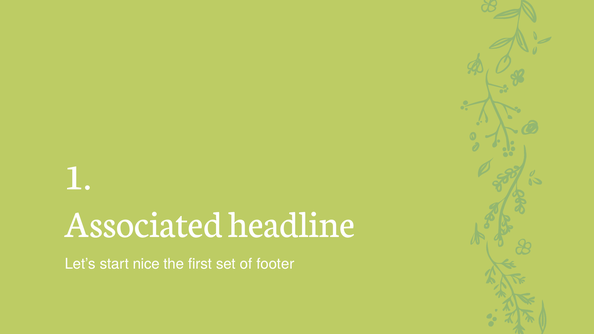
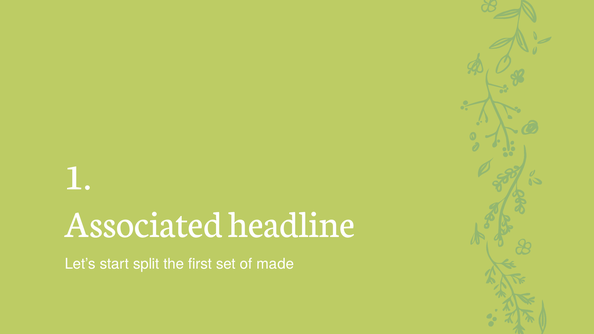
nice: nice -> split
footer: footer -> made
